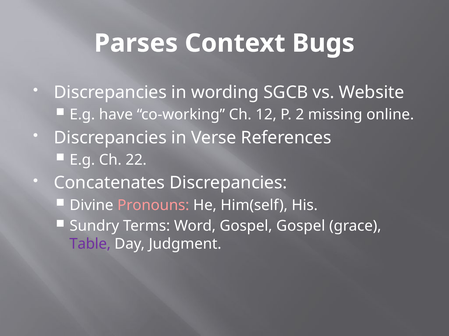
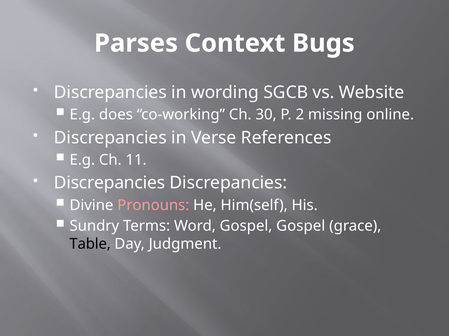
have: have -> does
12: 12 -> 30
22: 22 -> 11
Concatenates at (109, 183): Concatenates -> Discrepancies
Table colour: purple -> black
